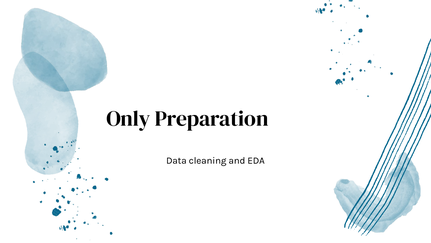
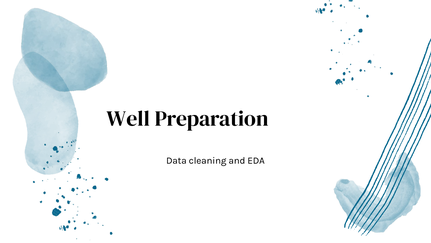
Only: Only -> Well
